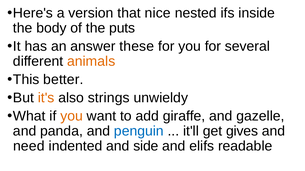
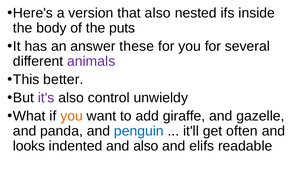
that nice: nice -> also
animals colour: orange -> purple
it's colour: orange -> purple
strings: strings -> control
gives: gives -> often
need: need -> looks
and side: side -> also
